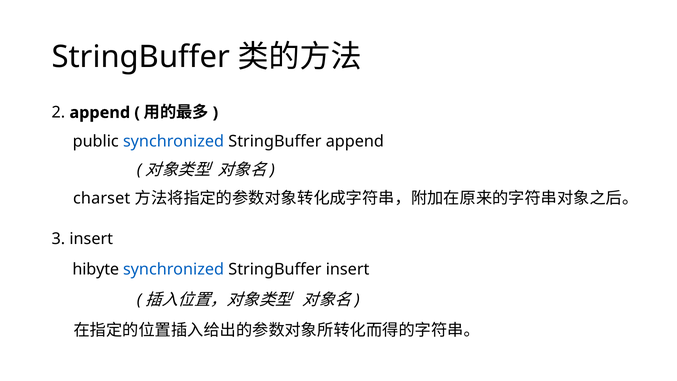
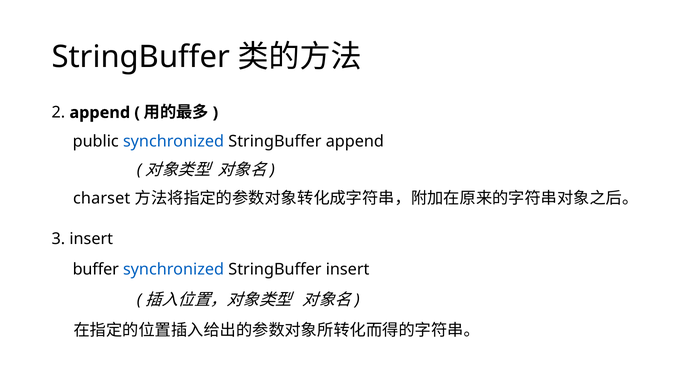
hibyte: hibyte -> buffer
